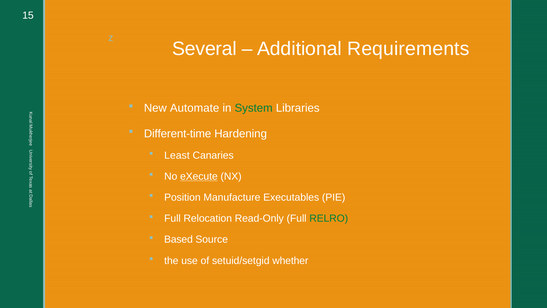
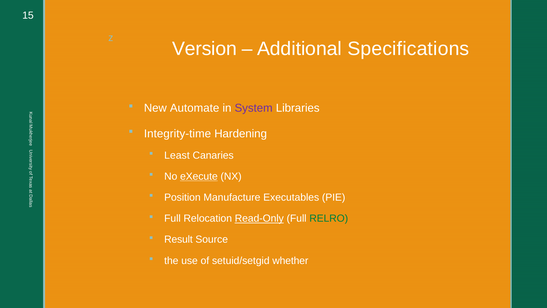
Several: Several -> Version
Requirements: Requirements -> Specifications
System colour: green -> purple
Different-time: Different-time -> Integrity-time
Read-Only underline: none -> present
Based: Based -> Result
